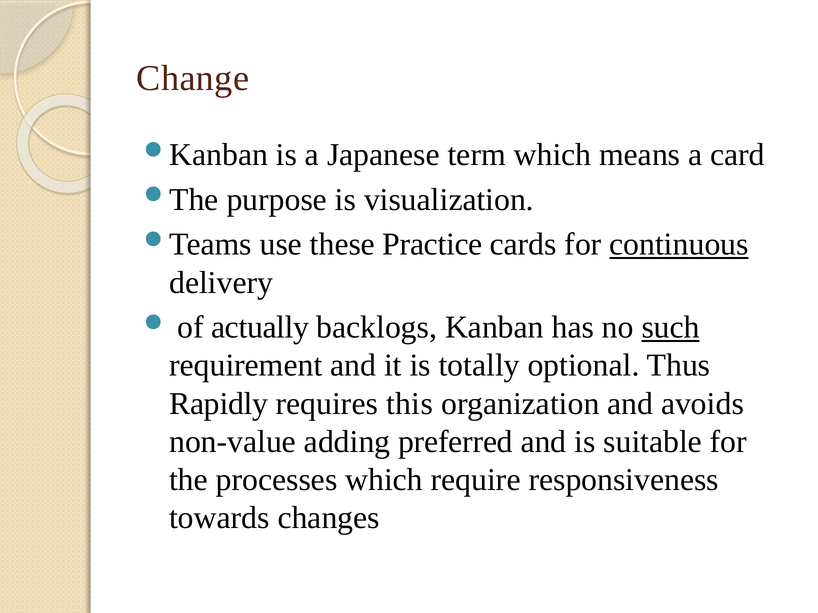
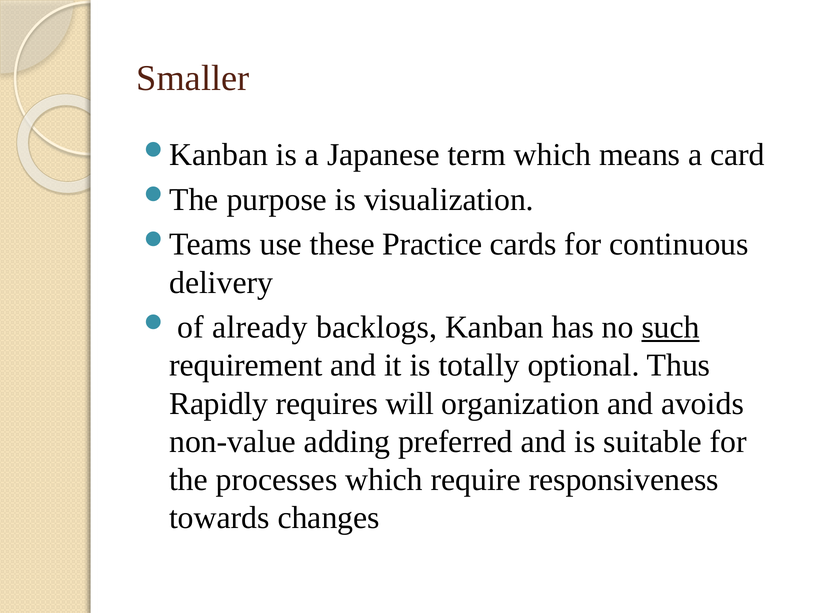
Change: Change -> Smaller
continuous underline: present -> none
actually: actually -> already
this: this -> will
